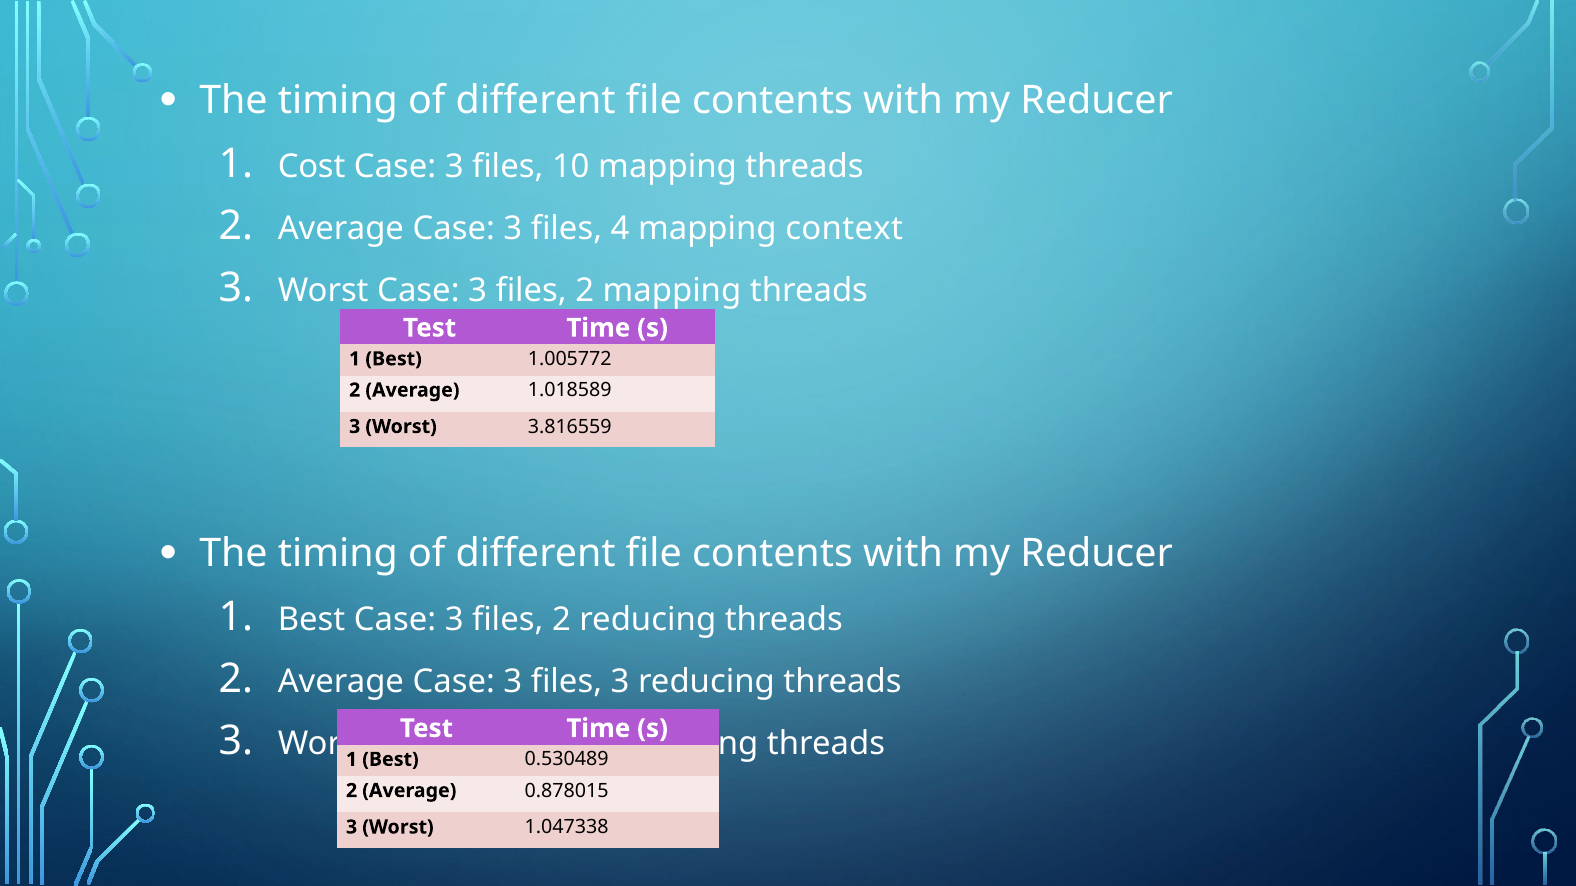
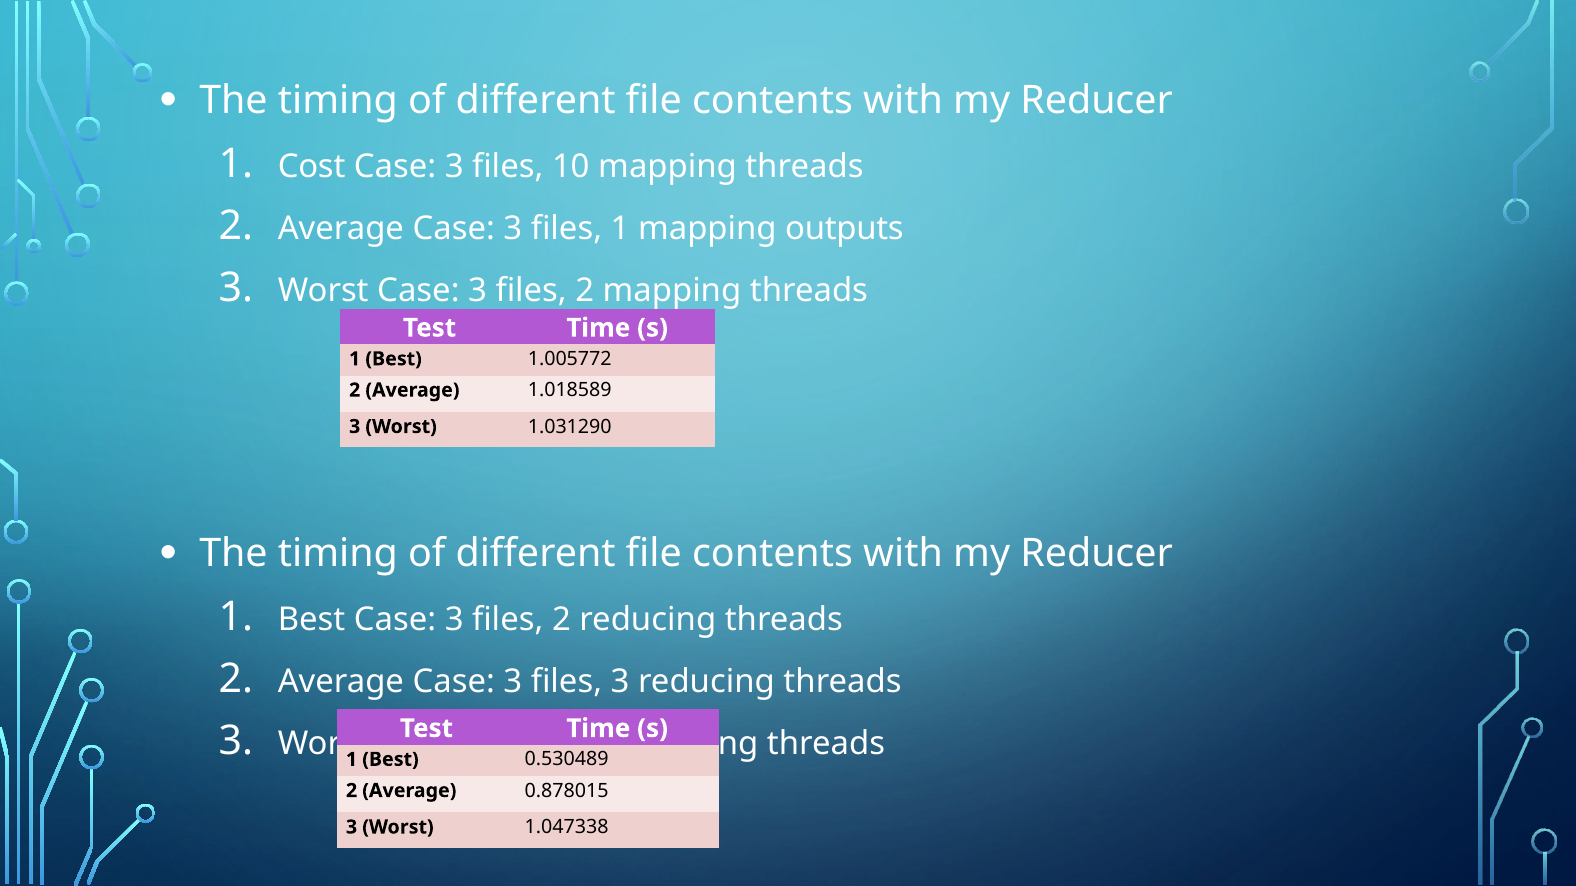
files 4: 4 -> 1
context: context -> outputs
3.816559: 3.816559 -> 1.031290
